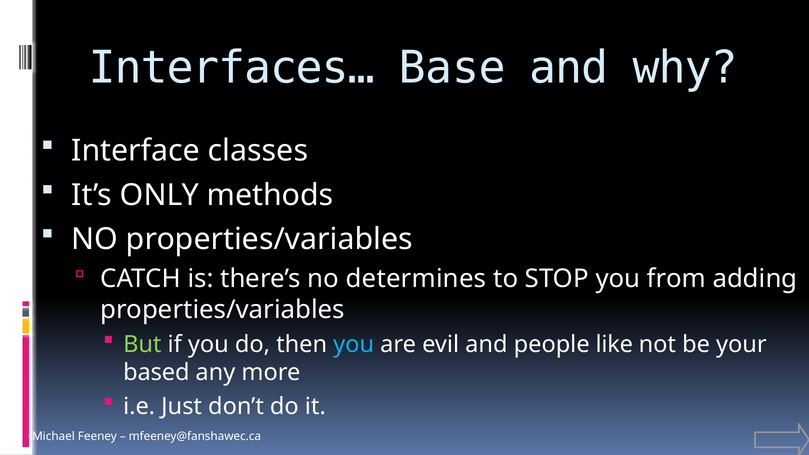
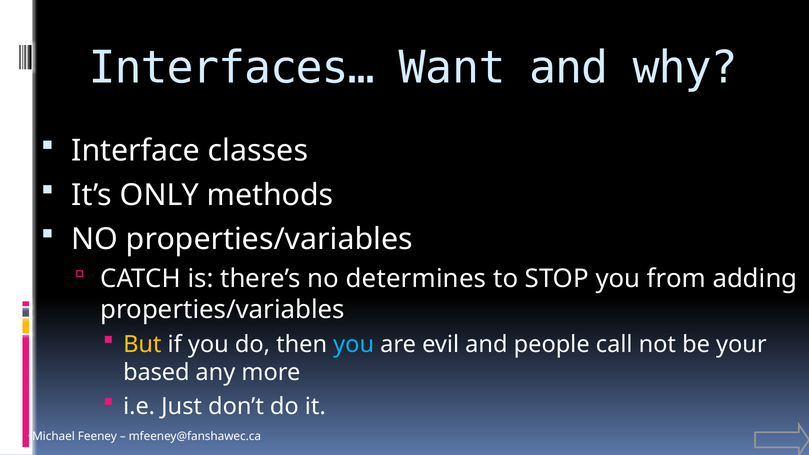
Base: Base -> Want
But colour: light green -> yellow
like: like -> call
